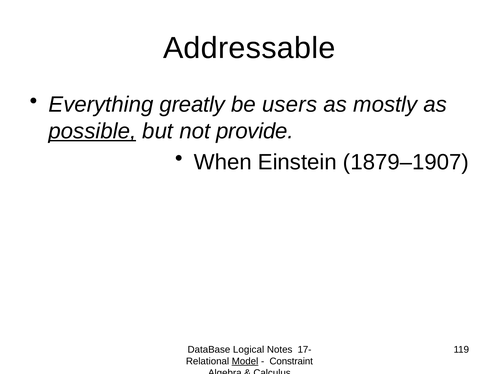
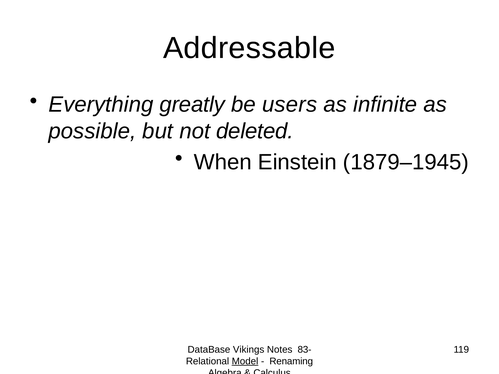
mostly: mostly -> infinite
possible underline: present -> none
provide: provide -> deleted
1879–1907: 1879–1907 -> 1879–1945
Logical: Logical -> Vikings
17-: 17- -> 83-
Constraint: Constraint -> Renaming
